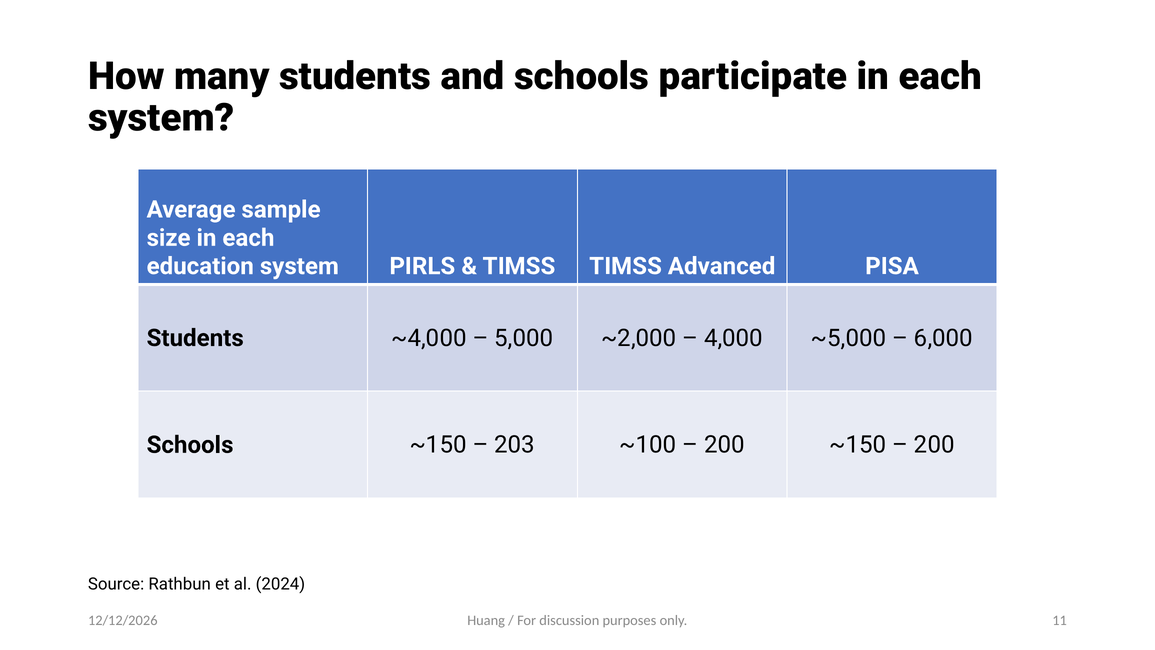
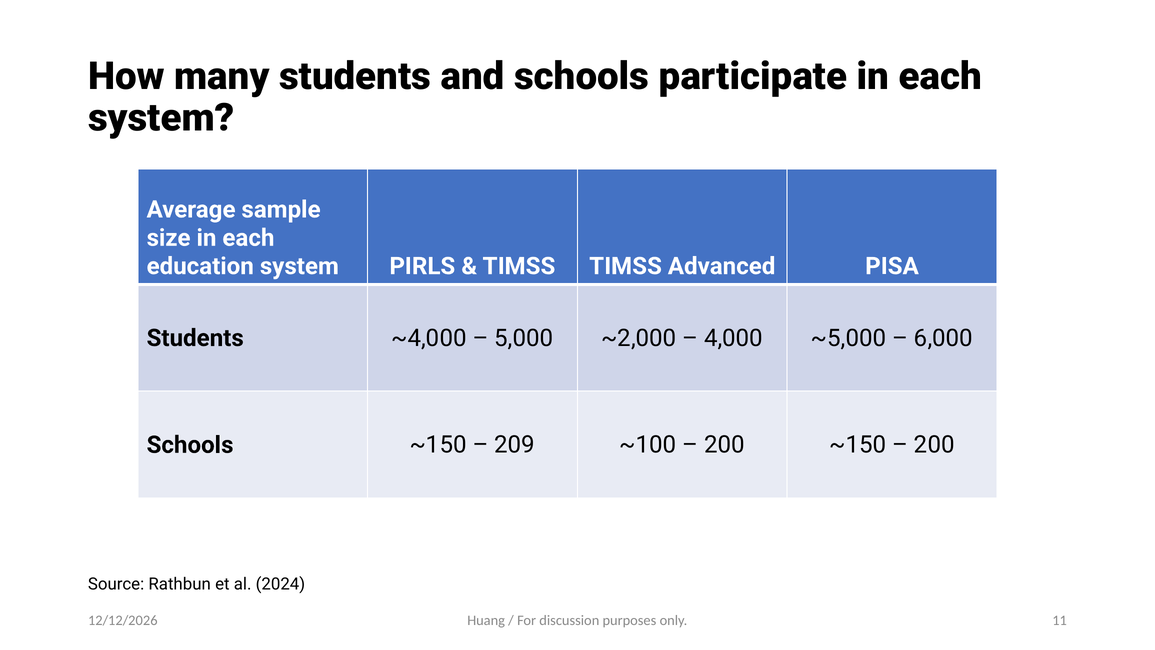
203: 203 -> 209
